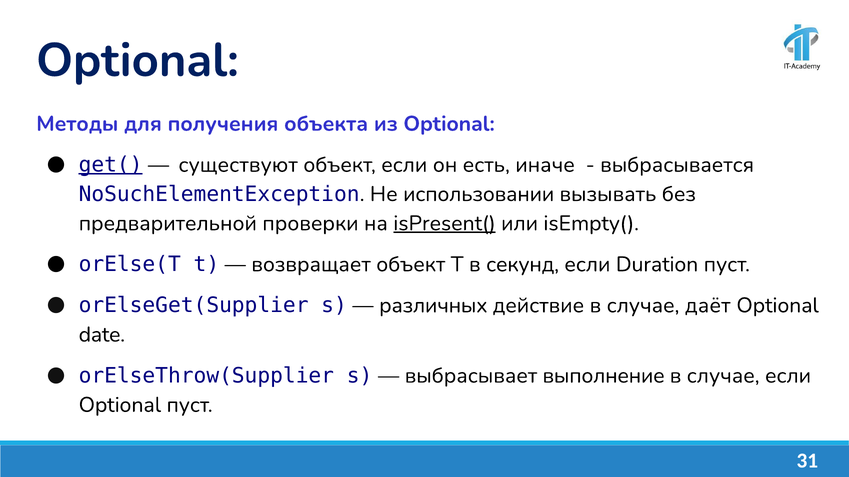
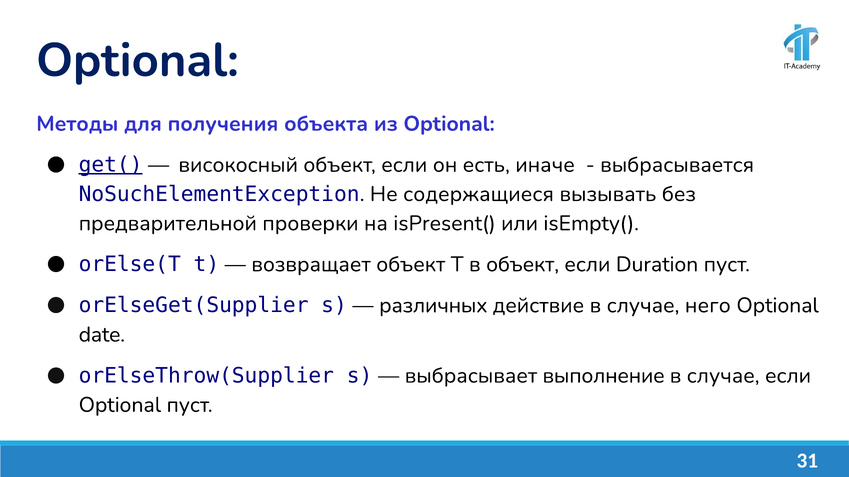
существуют: существуют -> високосный
использовании: использовании -> содержащиеся
isPresent( underline: present -> none
в секунд: секунд -> объект
даёт: даёт -> него
